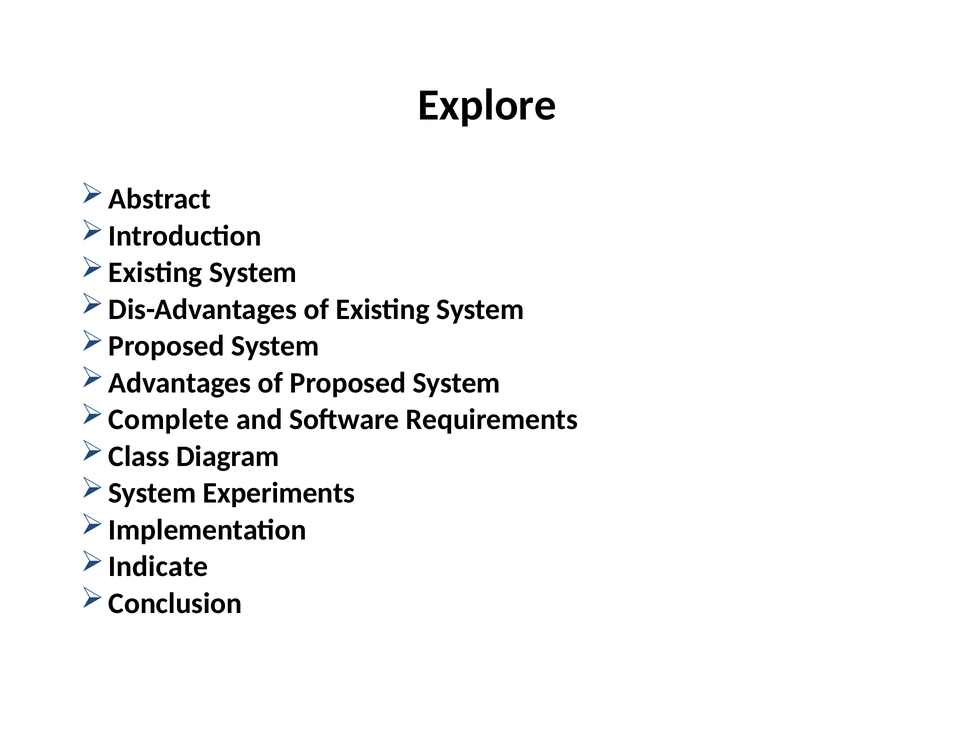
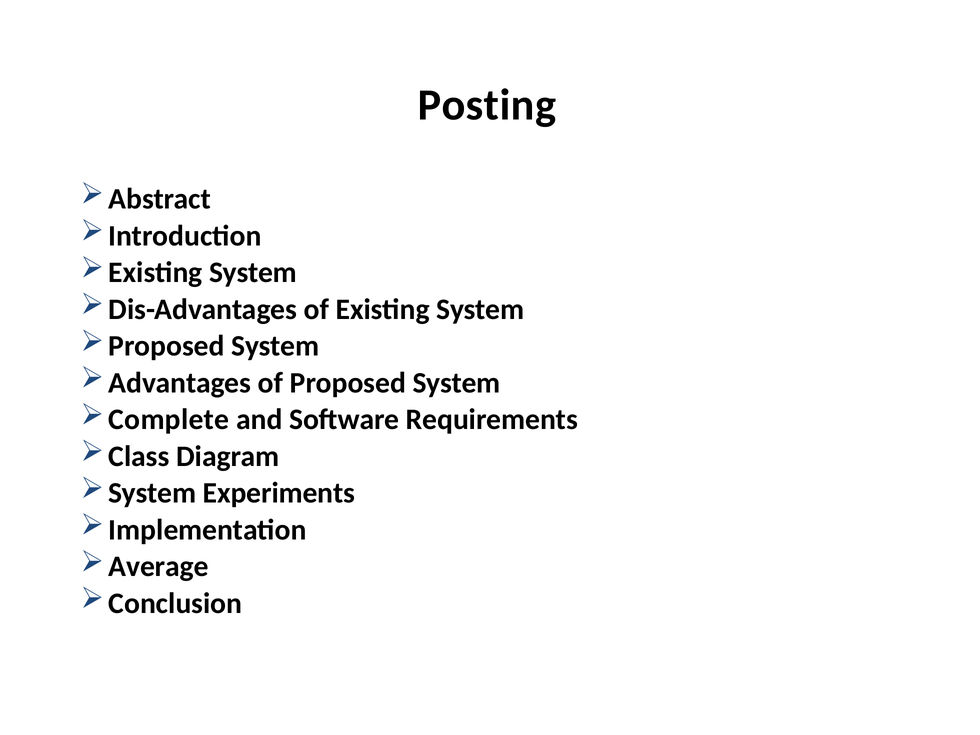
Explore: Explore -> Posting
Indicate: Indicate -> Average
